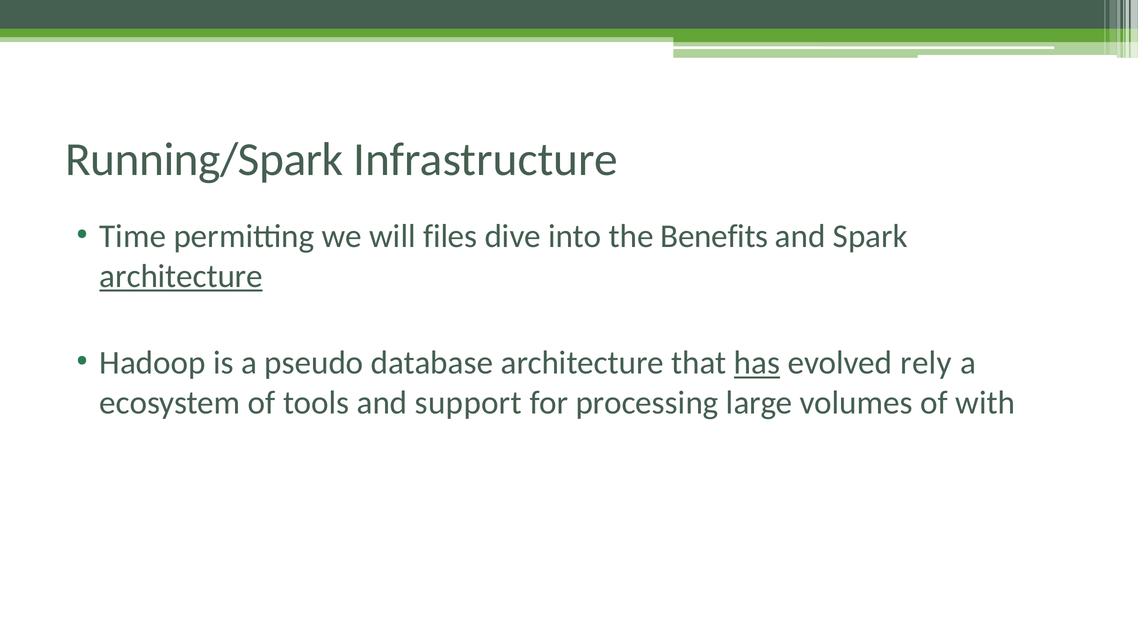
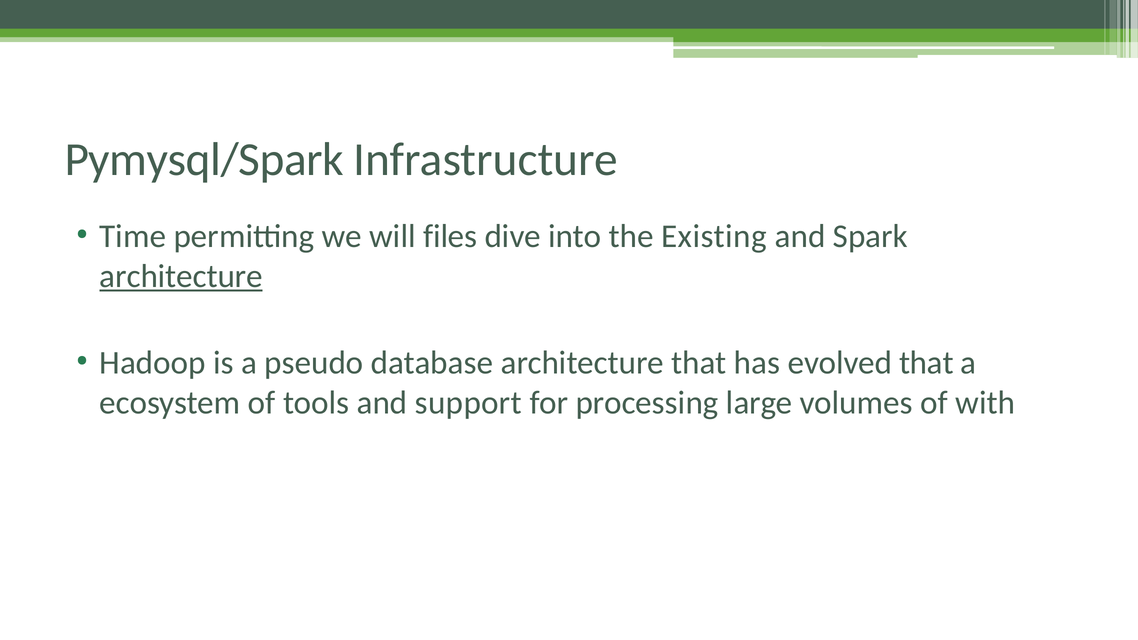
Running/Spark: Running/Spark -> Pymysql/Spark
Benefits: Benefits -> Existing
has underline: present -> none
evolved rely: rely -> that
